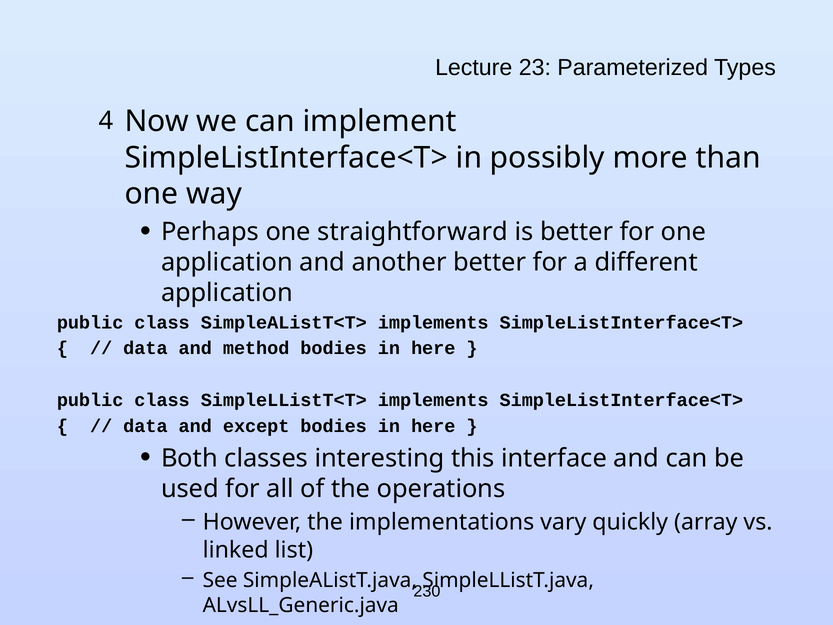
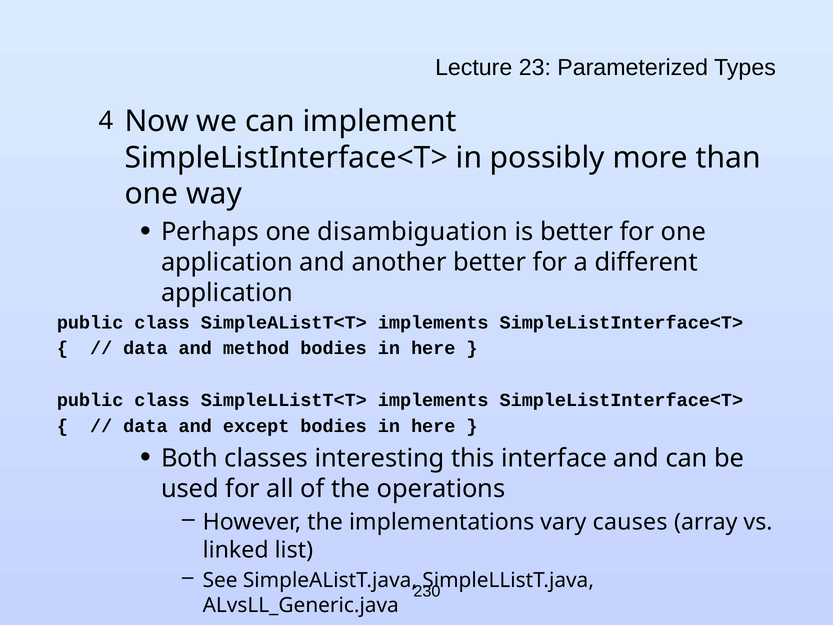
straightforward: straightforward -> disambiguation
quickly: quickly -> causes
